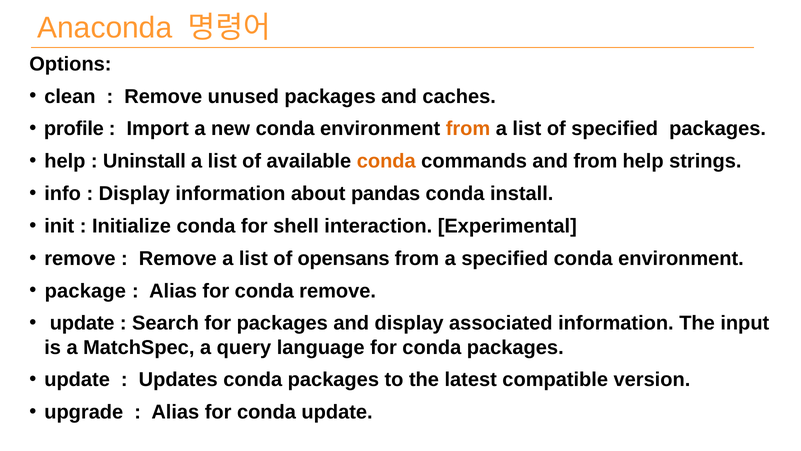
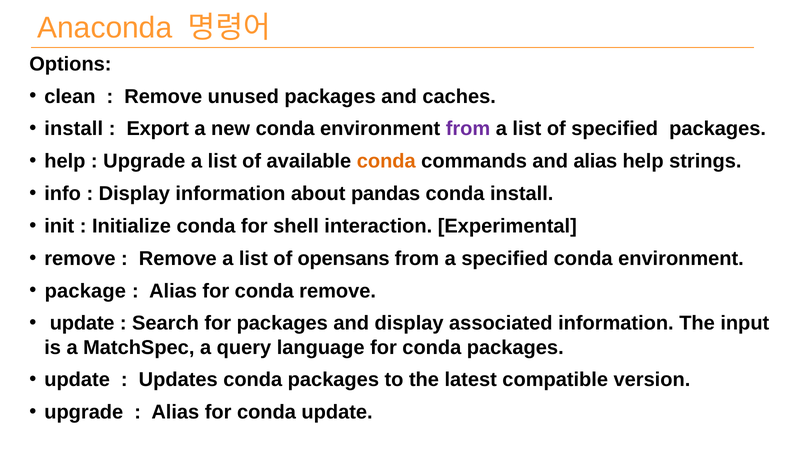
profile at (74, 129): profile -> install
Import: Import -> Export
from at (468, 129) colour: orange -> purple
Uninstall at (144, 161): Uninstall -> Upgrade
and from: from -> alias
